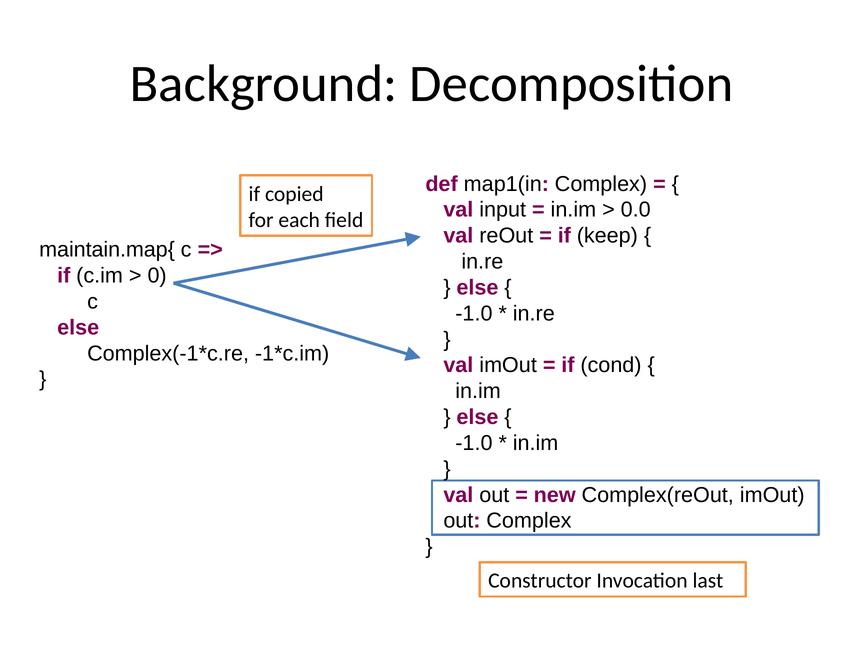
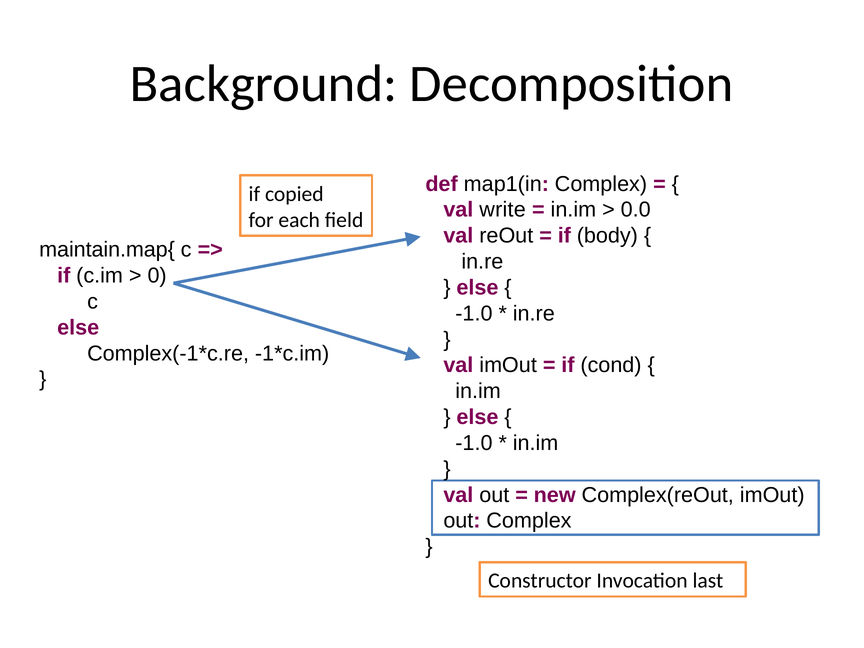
input: input -> write
keep: keep -> body
